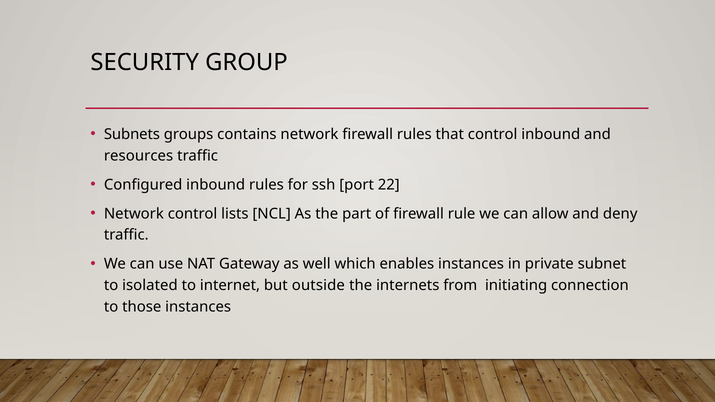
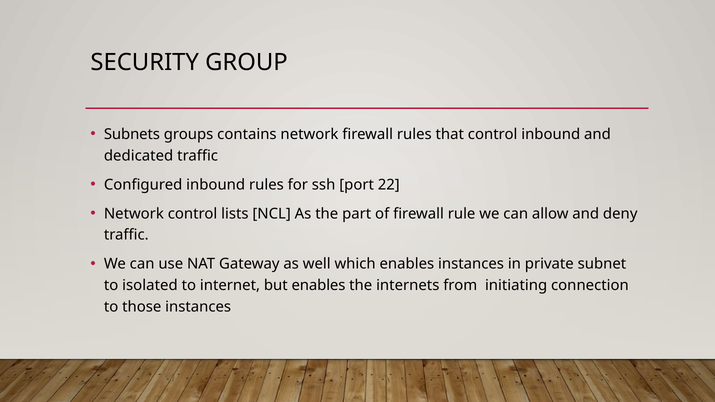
resources: resources -> dedicated
but outside: outside -> enables
